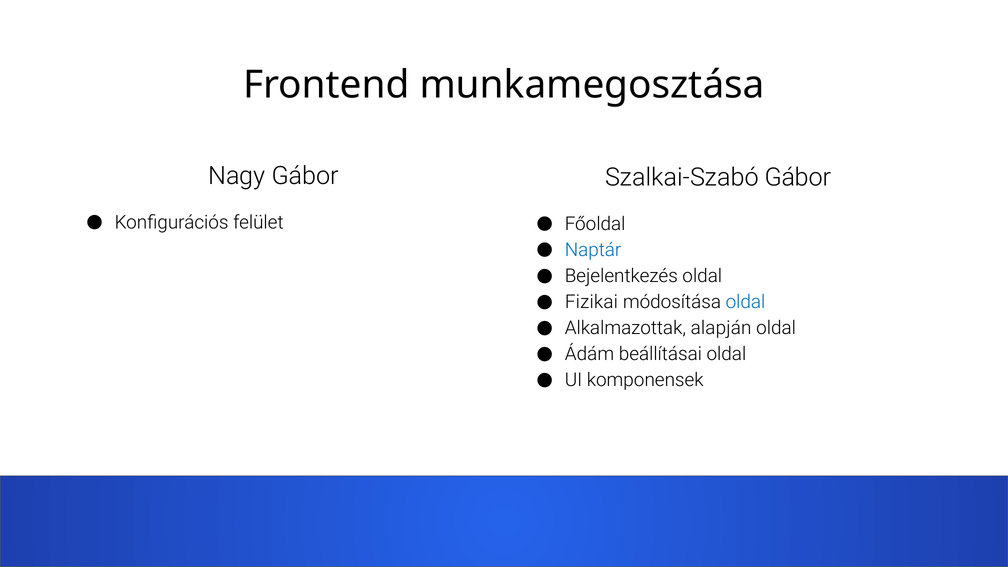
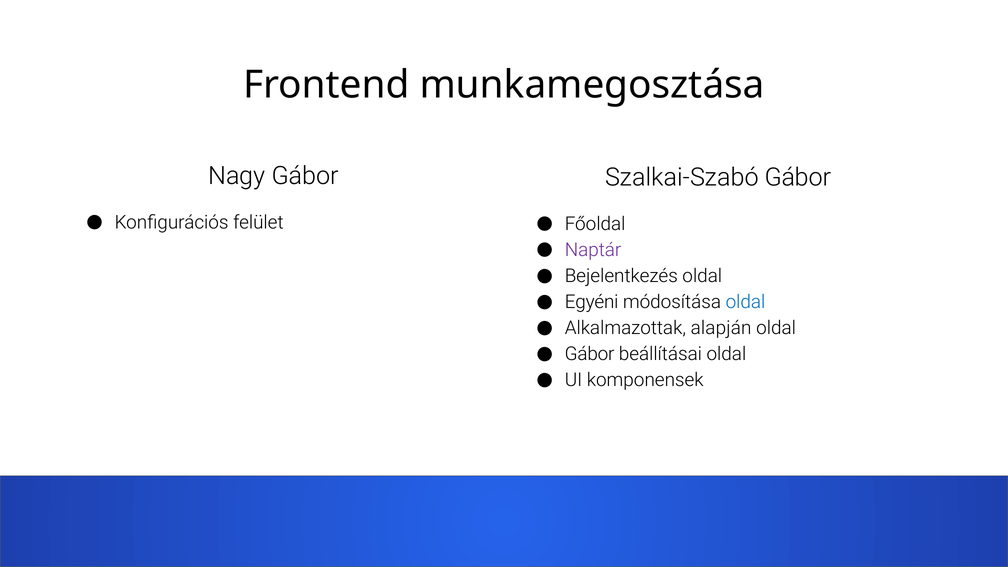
Naptár colour: blue -> purple
Fizikai: Fizikai -> Egyéni
Ádám at (589, 354): Ádám -> Gábor
